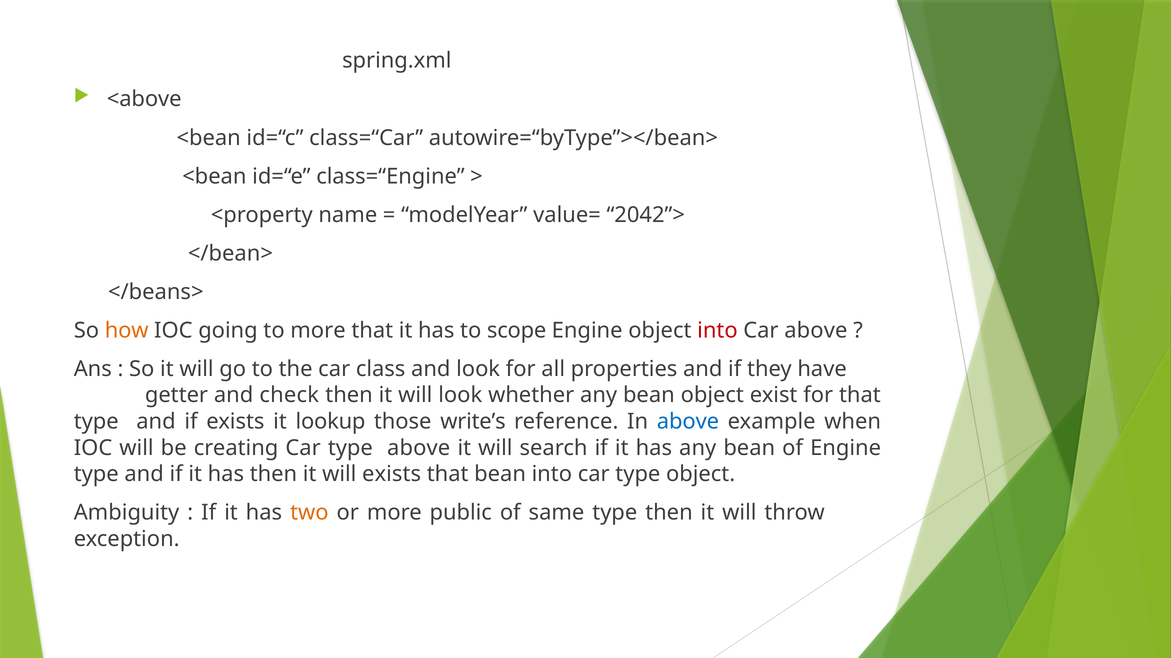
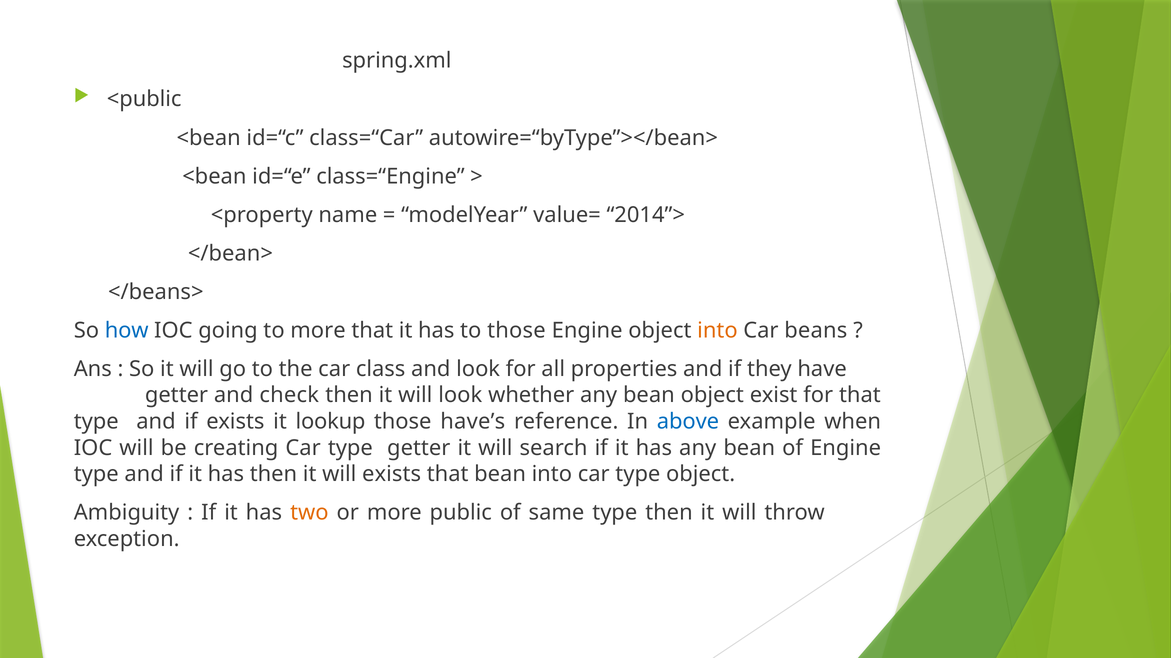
<above: <above -> <public
2042”>: 2042”> -> 2014”>
how colour: orange -> blue
to scope: scope -> those
into at (717, 331) colour: red -> orange
Car above: above -> beans
write’s: write’s -> have’s
type above: above -> getter
